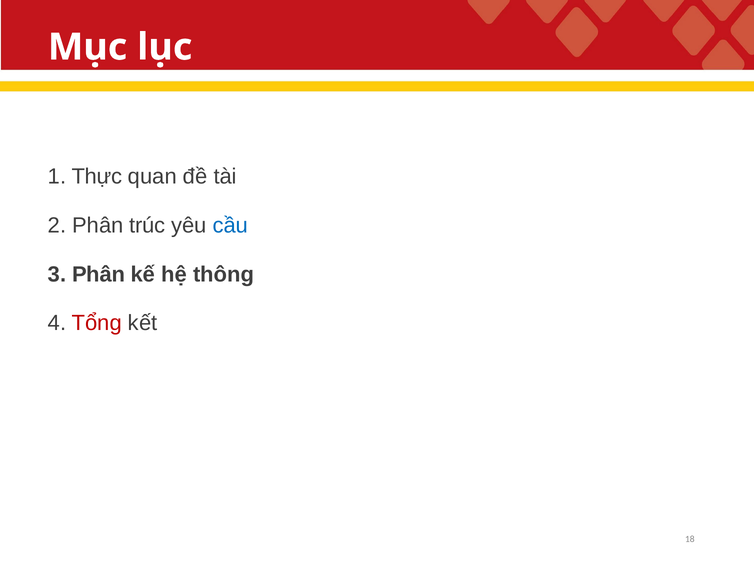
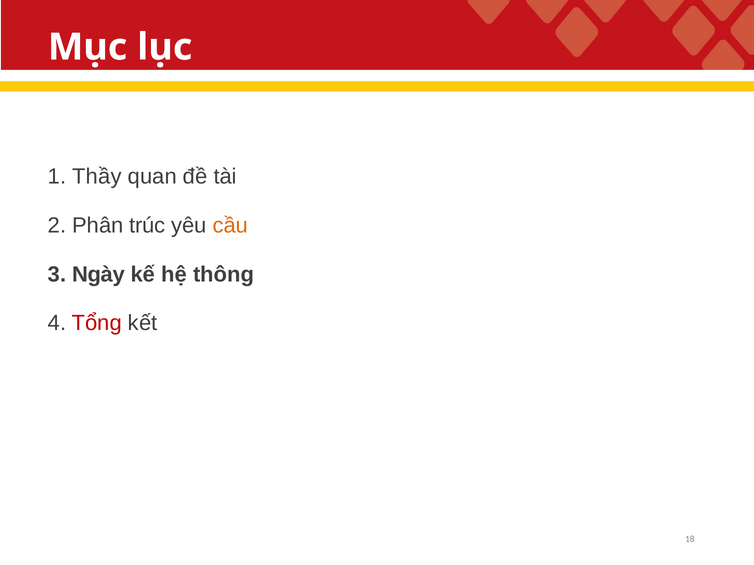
Thực: Thực -> Thầy
cầu colour: blue -> orange
3 Phân: Phân -> Ngày
